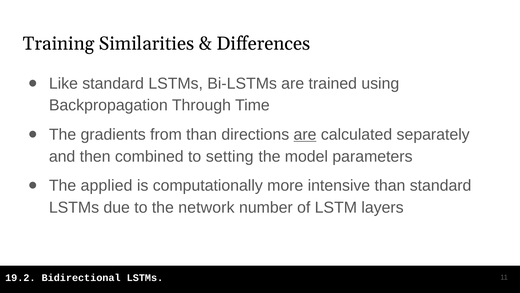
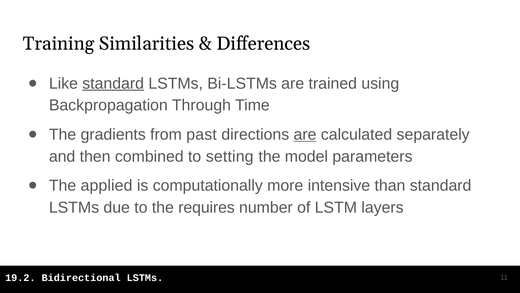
standard at (113, 83) underline: none -> present
from than: than -> past
network: network -> requires
